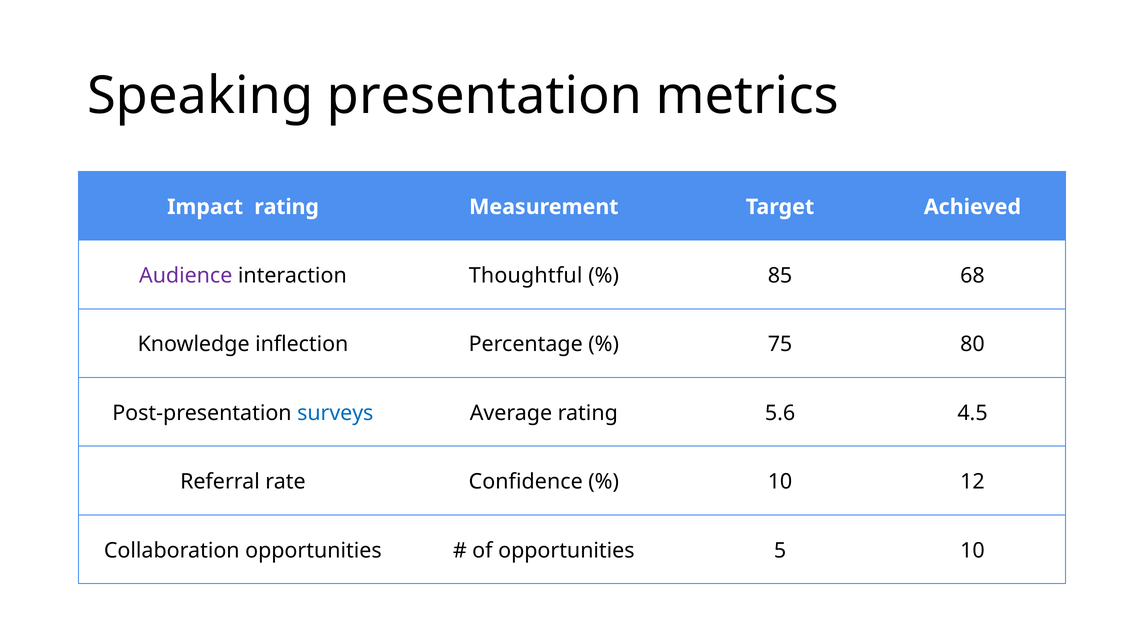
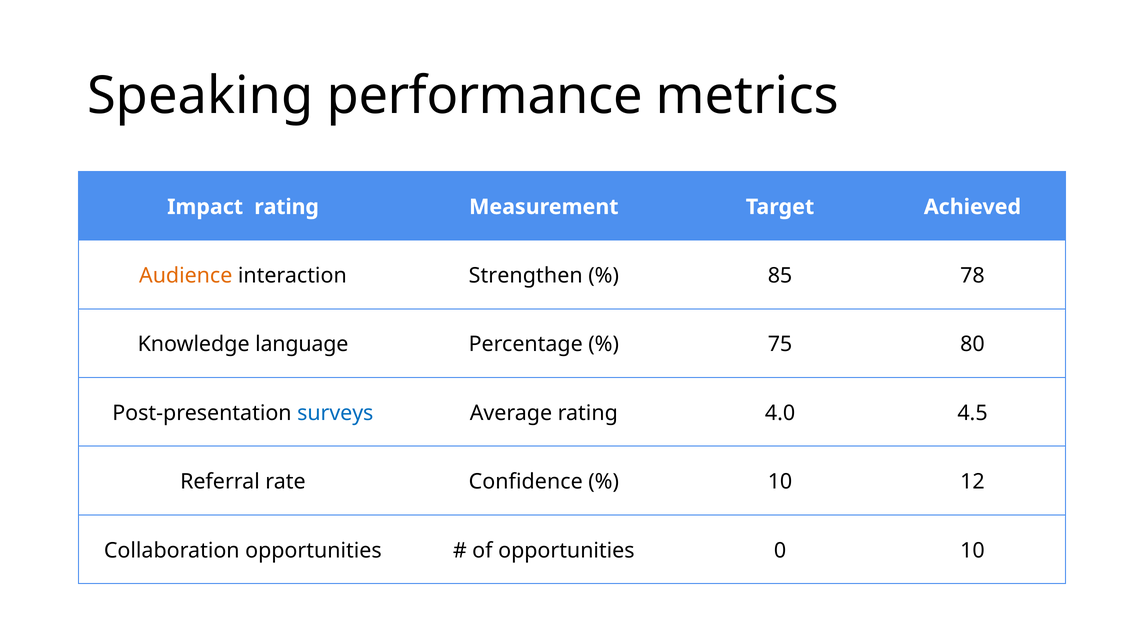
presentation: presentation -> performance
Audience colour: purple -> orange
Thoughtful: Thoughtful -> Strengthen
68: 68 -> 78
inflection: inflection -> language
5.6: 5.6 -> 4.0
5: 5 -> 0
